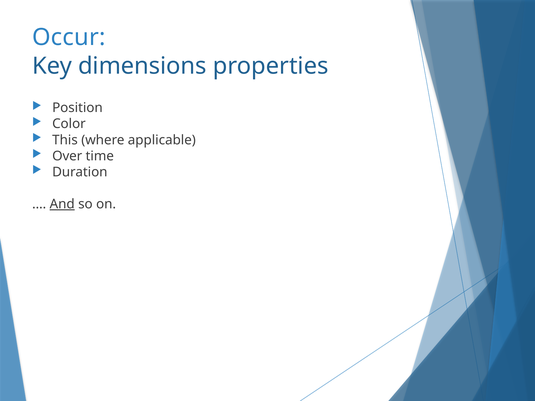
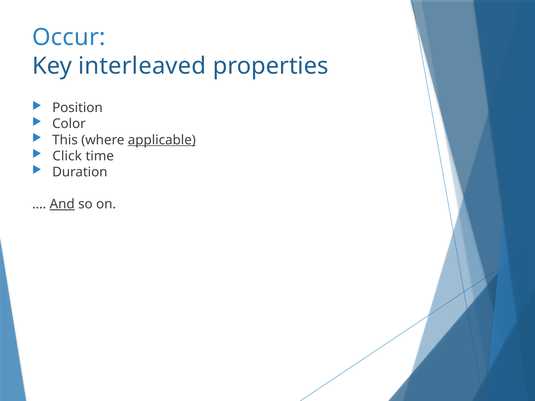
dimensions: dimensions -> interleaved
applicable underline: none -> present
Over: Over -> Click
